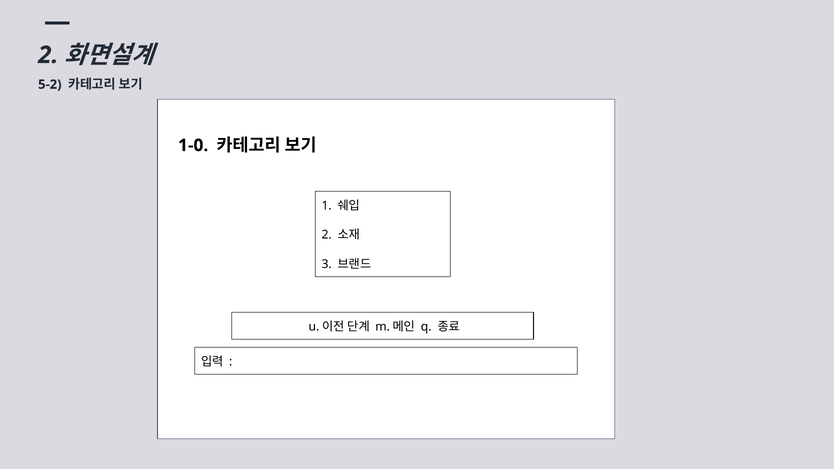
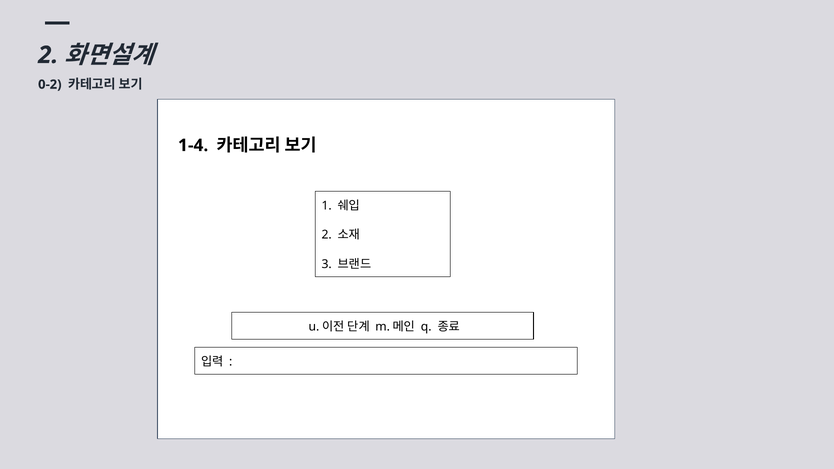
5-2: 5-2 -> 0-2
1-0: 1-0 -> 1-4
